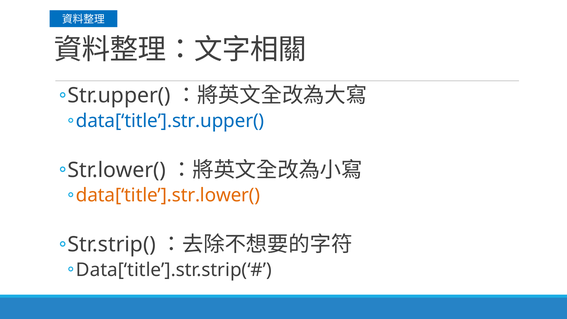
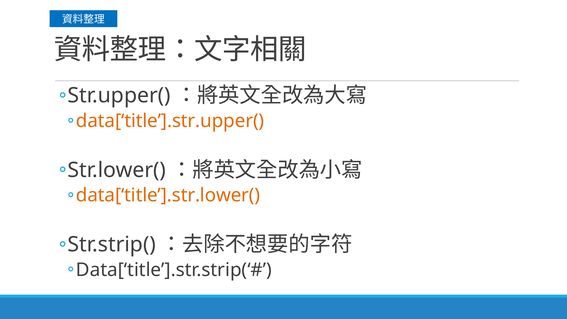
data[‘title’].str.upper( colour: blue -> orange
